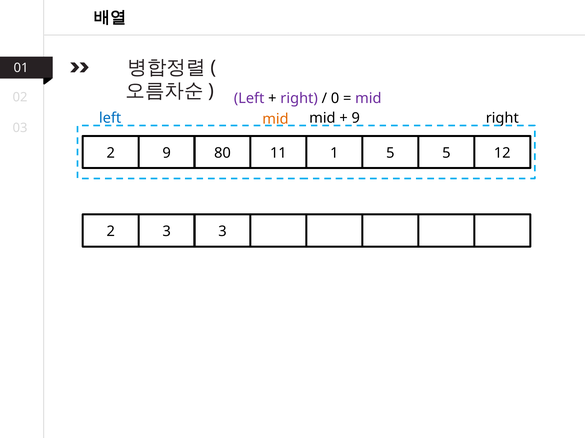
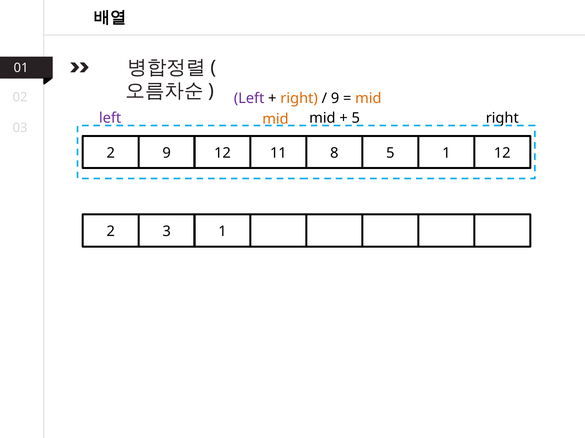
right at (299, 98) colour: purple -> orange
0 at (335, 98): 0 -> 9
mid at (368, 98) colour: purple -> orange
left at (110, 118) colour: blue -> purple
9 at (356, 118): 9 -> 5
9 80: 80 -> 12
1: 1 -> 8
5 5: 5 -> 1
3 3: 3 -> 1
